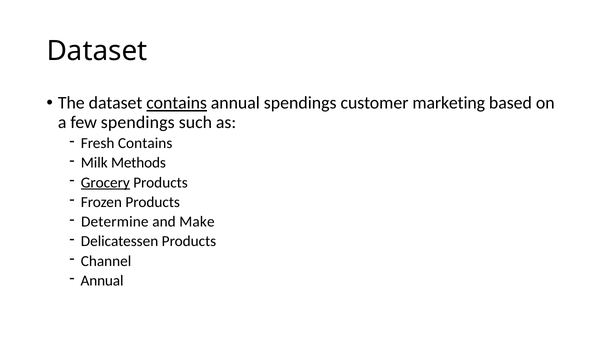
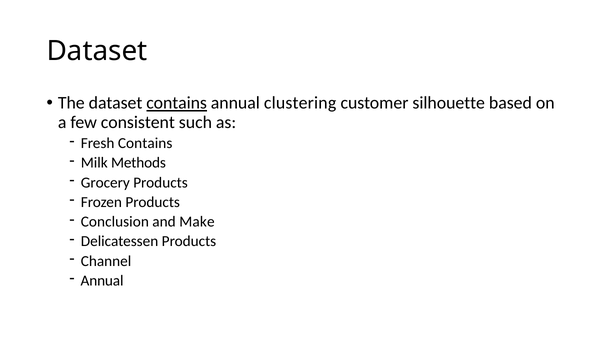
annual spendings: spendings -> clustering
marketing: marketing -> silhouette
few spendings: spendings -> consistent
Grocery underline: present -> none
Determine: Determine -> Conclusion
